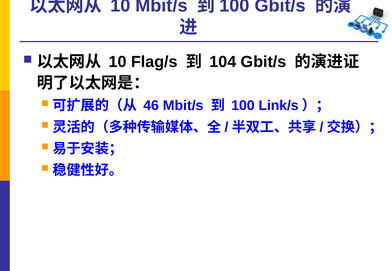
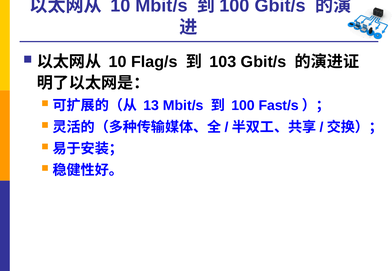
104: 104 -> 103
46: 46 -> 13
Link/s: Link/s -> Fast/s
